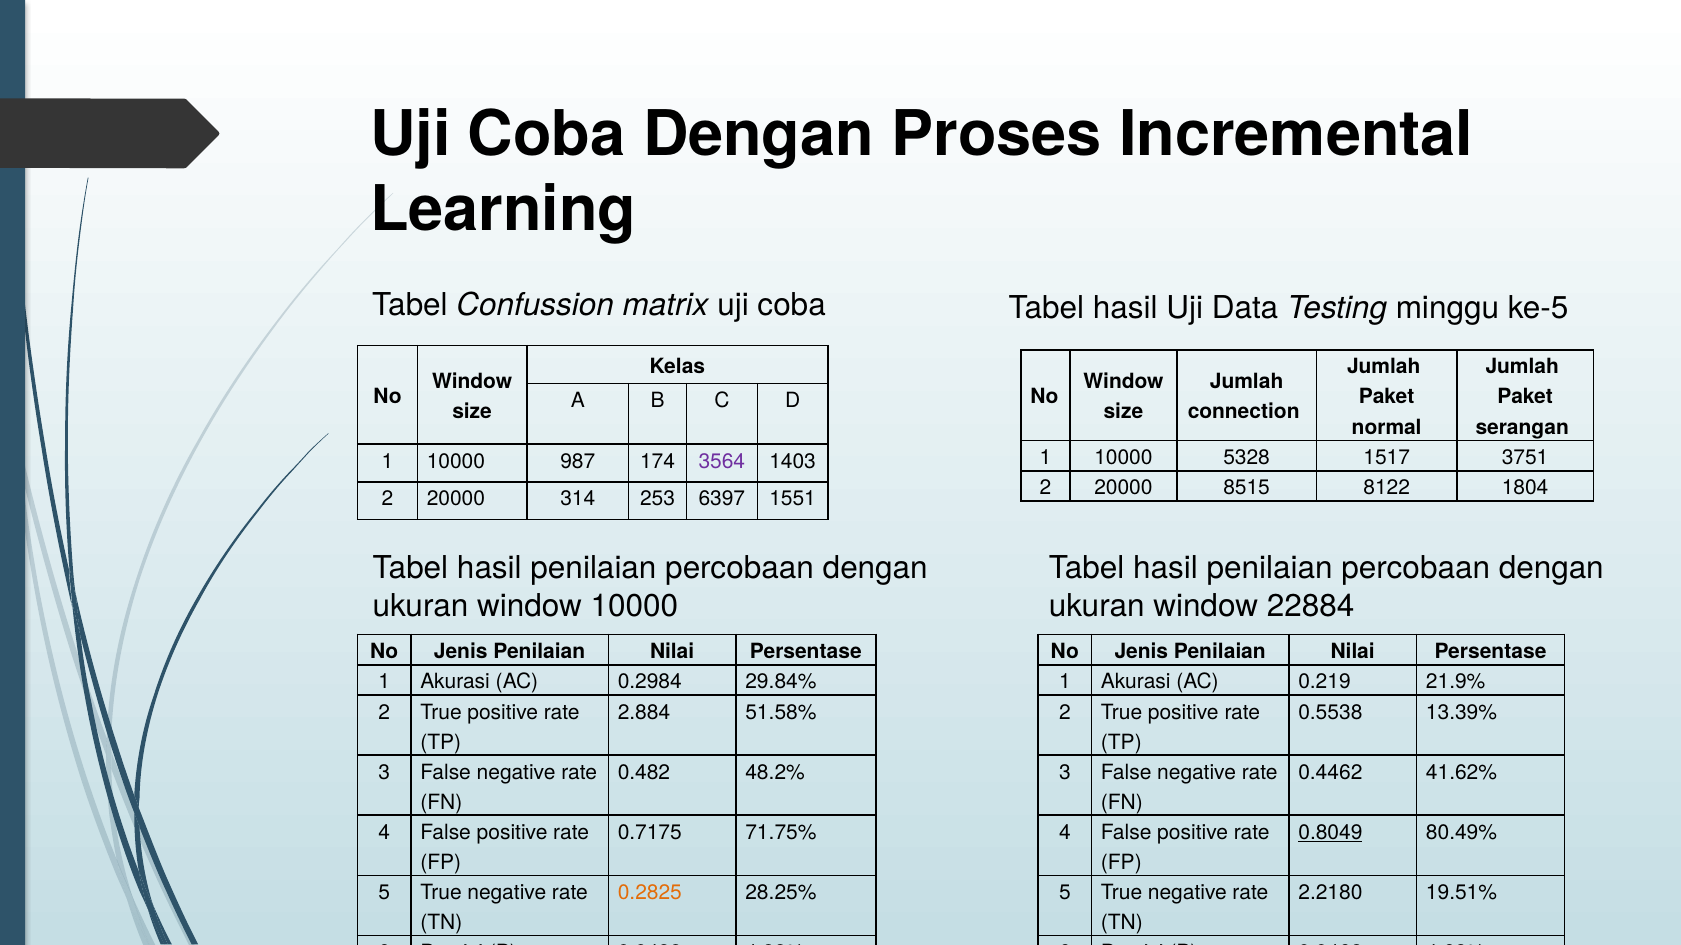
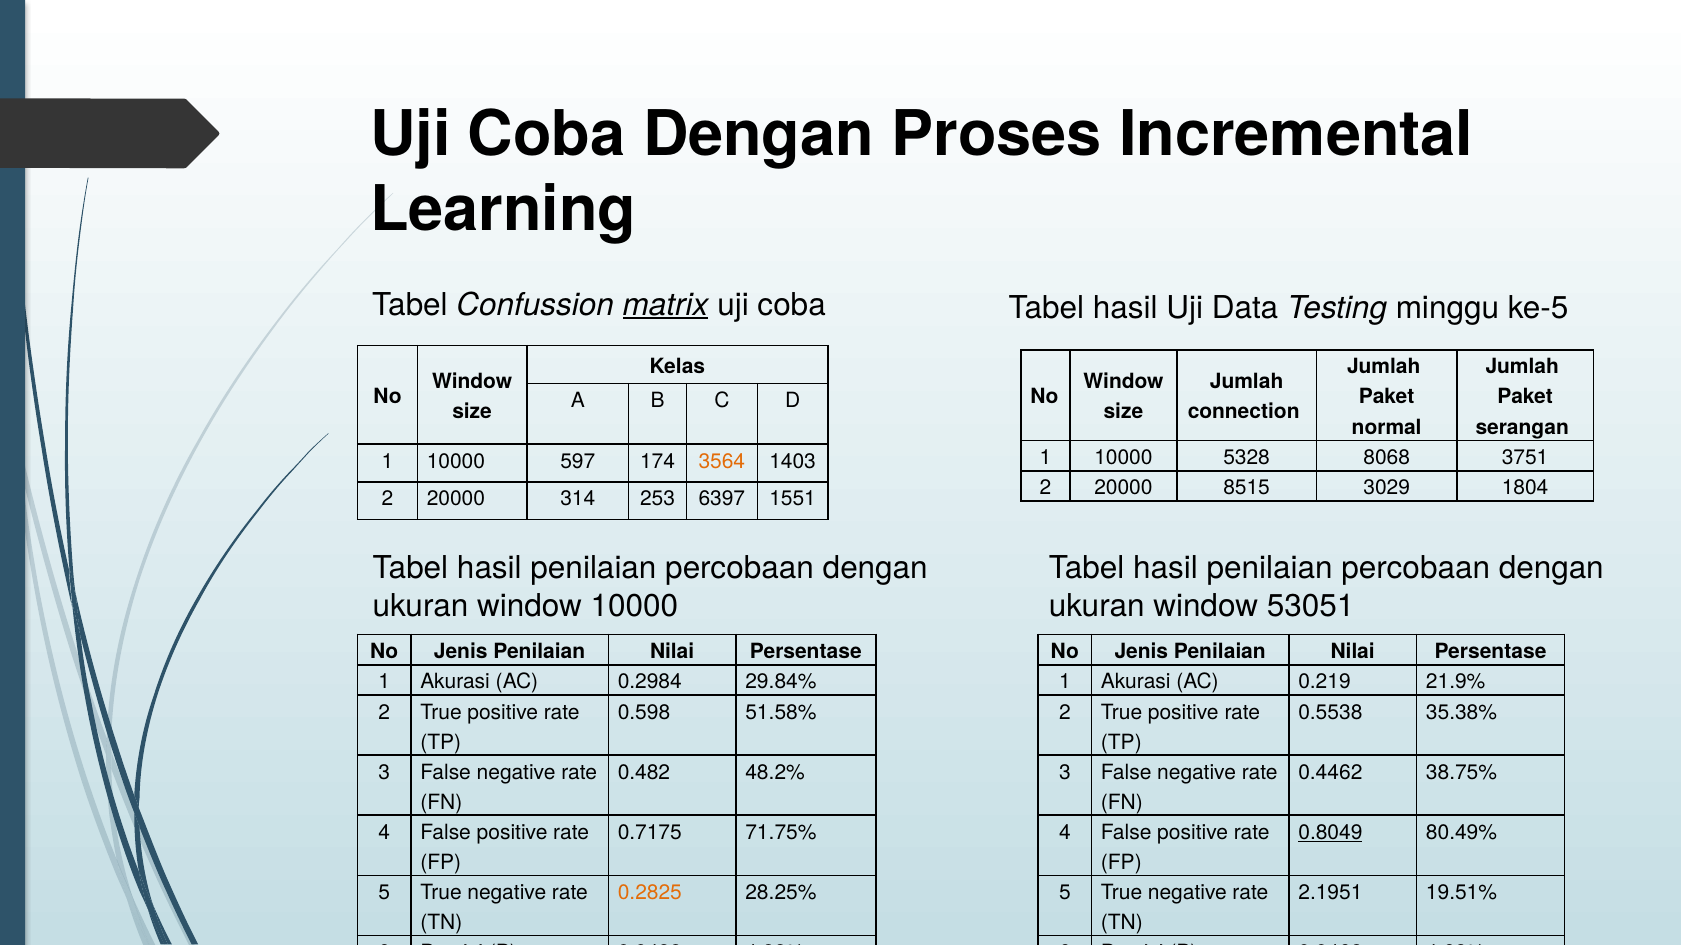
matrix underline: none -> present
1517: 1517 -> 8068
987: 987 -> 597
3564 colour: purple -> orange
8122: 8122 -> 3029
22884: 22884 -> 53051
2.884: 2.884 -> 0.598
13.39%: 13.39% -> 35.38%
41.62%: 41.62% -> 38.75%
2.2180: 2.2180 -> 2.1951
